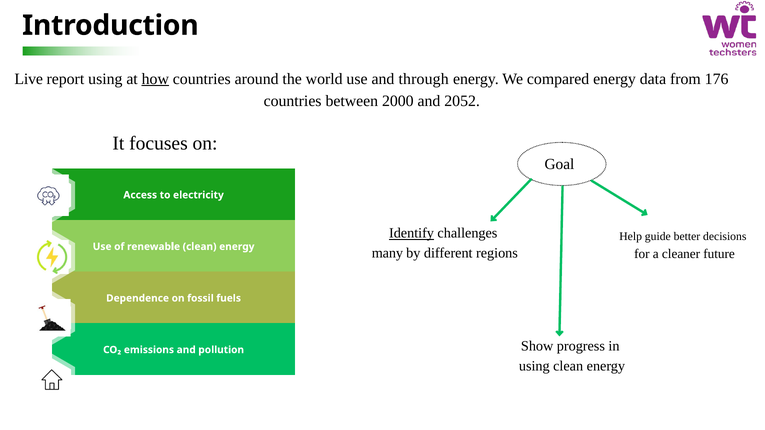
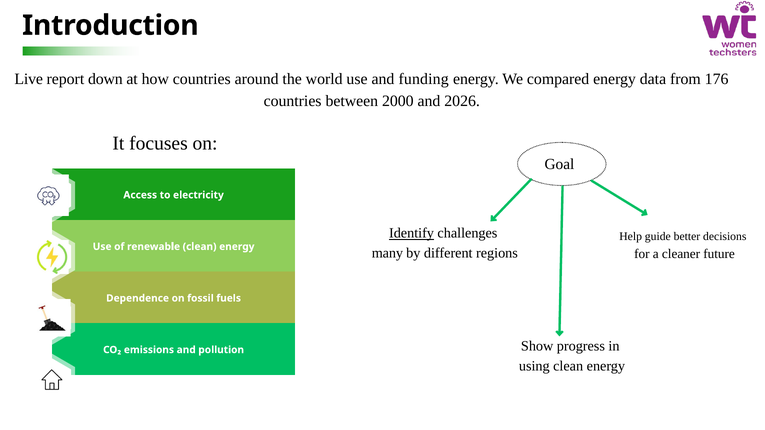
report using: using -> down
how underline: present -> none
through: through -> funding
2052: 2052 -> 2026
